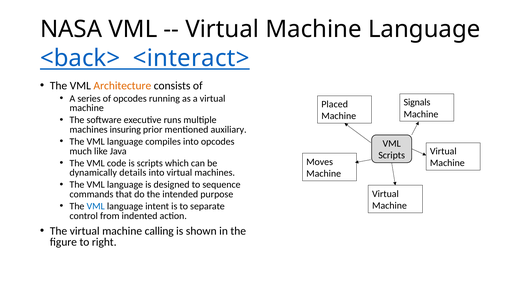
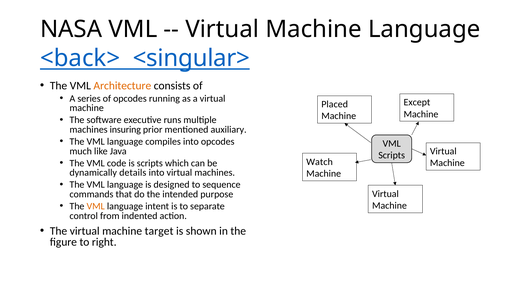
<interact>: <interact> -> <singular>
Signals: Signals -> Except
Moves: Moves -> Watch
VML at (96, 206) colour: blue -> orange
calling: calling -> target
